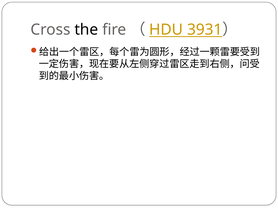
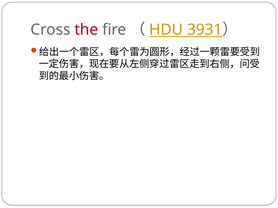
the colour: black -> red
